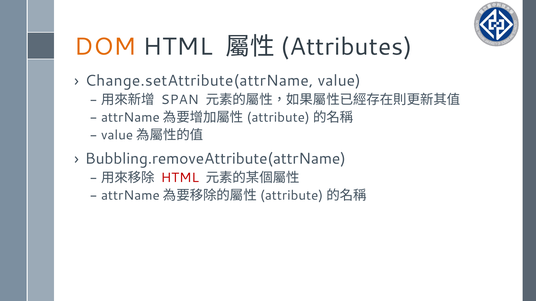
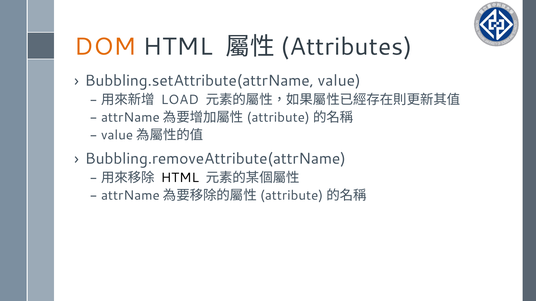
Change.setAttribute(attrName: Change.setAttribute(attrName -> Bubbling.setAttribute(attrName
SPAN: SPAN -> LOAD
HTML at (180, 178) colour: red -> black
